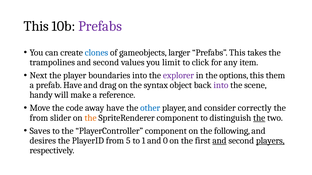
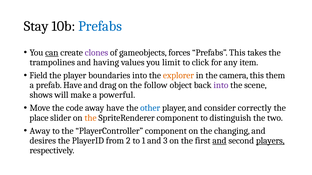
This at (36, 26): This -> Stay
Prefabs at (100, 26) colour: purple -> blue
can underline: none -> present
clones colour: blue -> purple
larger: larger -> forces
second at (106, 63): second -> having
Next: Next -> Field
explorer colour: purple -> orange
options: options -> camera
syntax: syntax -> follow
handy: handy -> shows
reference: reference -> powerful
from at (39, 118): from -> place
the at (259, 118) underline: present -> none
Saves at (40, 131): Saves -> Away
following: following -> changing
5: 5 -> 2
0: 0 -> 3
